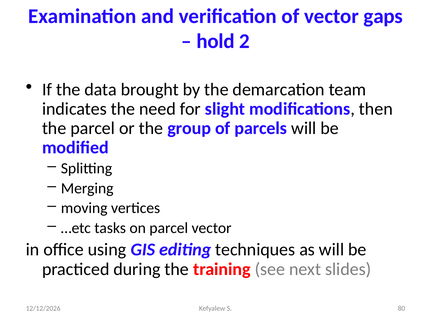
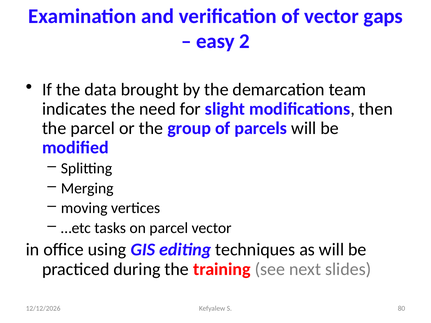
hold: hold -> easy
